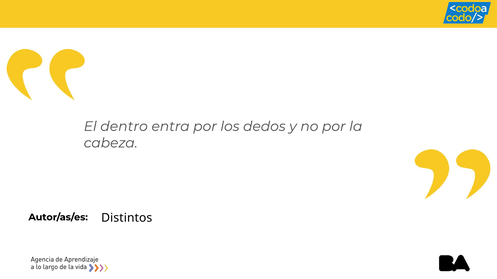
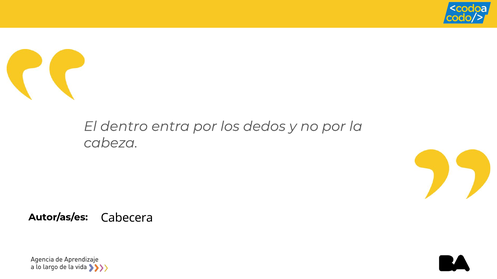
Distintos: Distintos -> Cabecera
